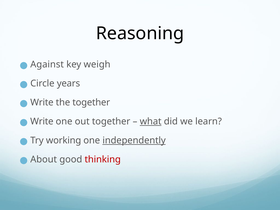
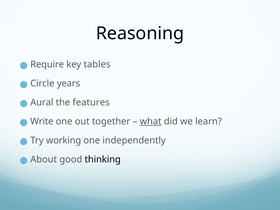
Against: Against -> Require
weigh: weigh -> tables
Write at (42, 102): Write -> Aural
the together: together -> features
independently underline: present -> none
thinking colour: red -> black
